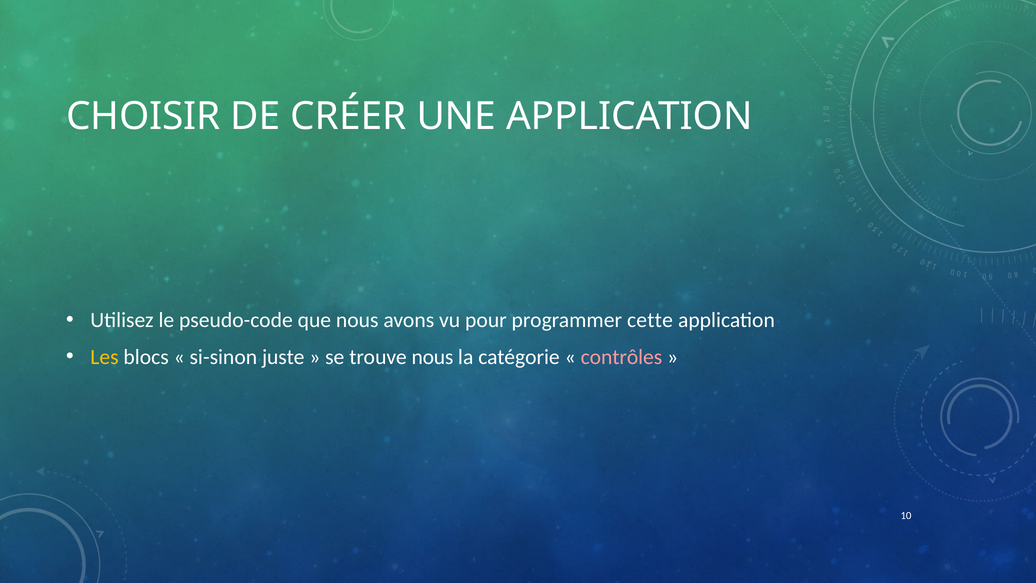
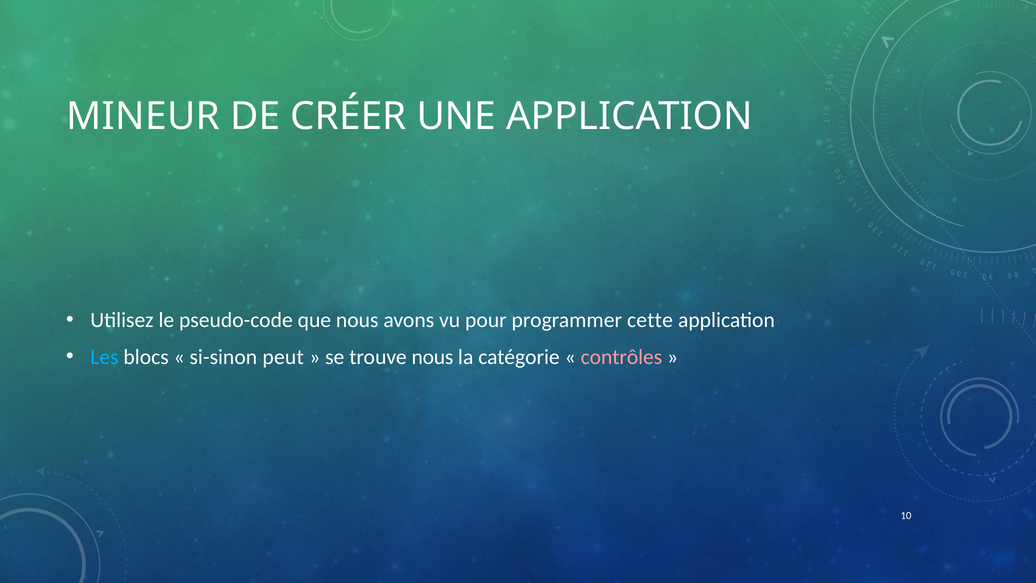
CHOISIR: CHOISIR -> MINEUR
Les colour: yellow -> light blue
juste: juste -> peut
